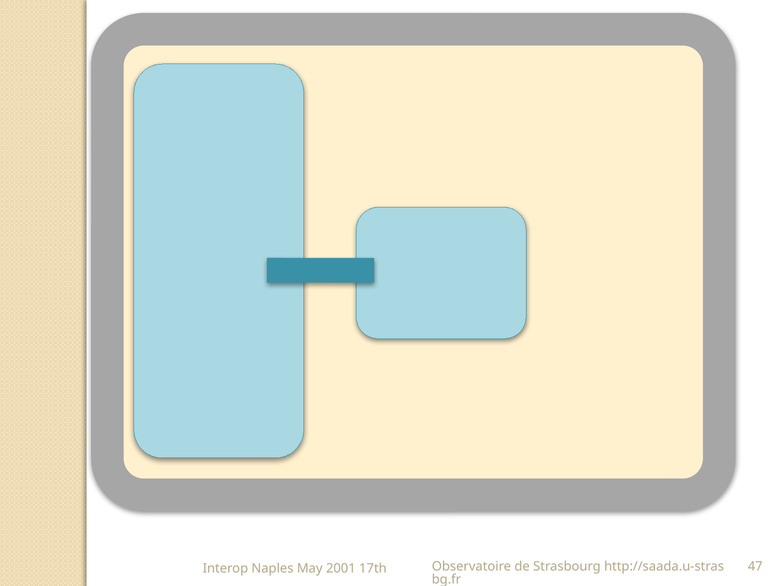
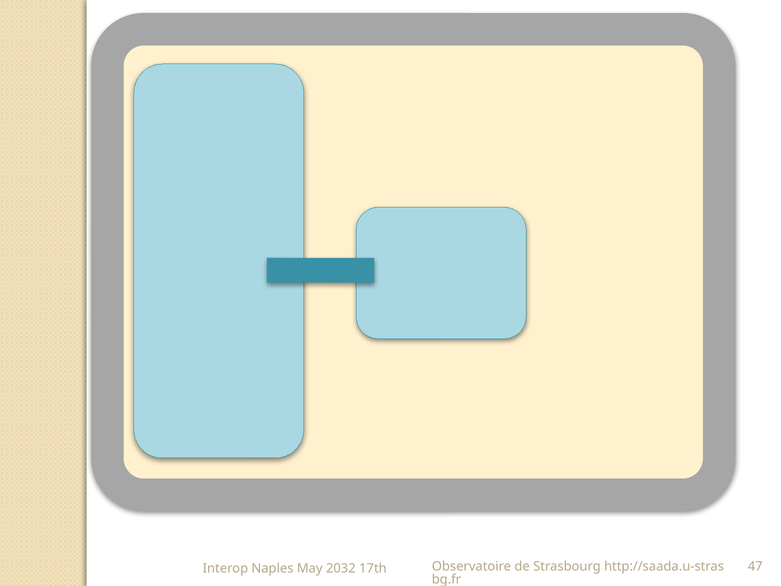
2001: 2001 -> 2032
